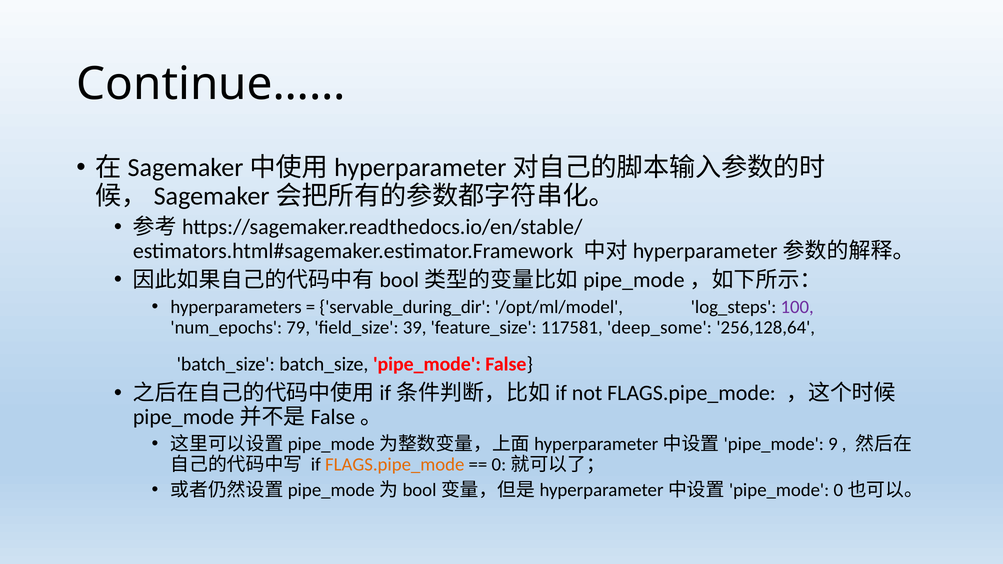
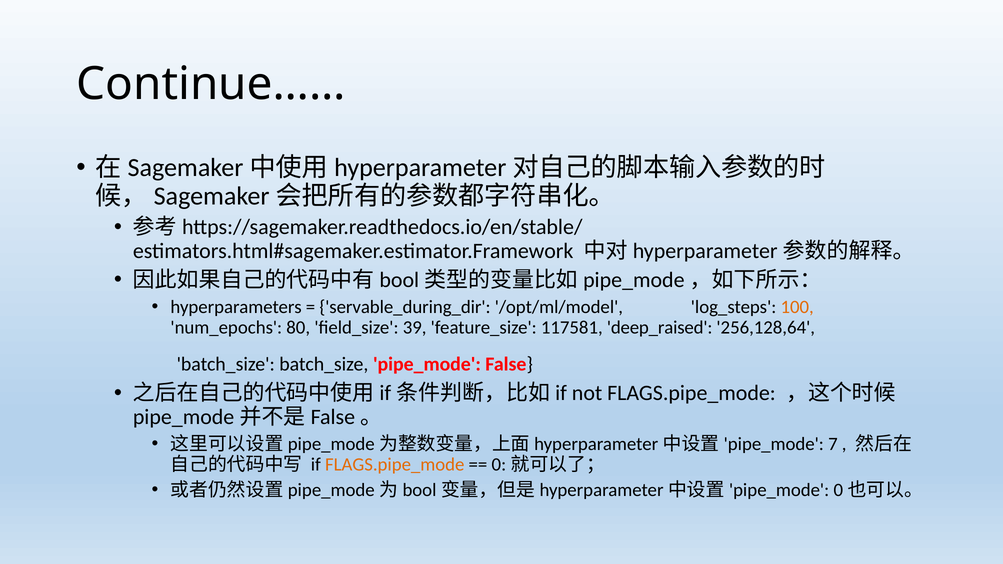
100 colour: purple -> orange
79: 79 -> 80
deep_some: deep_some -> deep_raised
9: 9 -> 7
